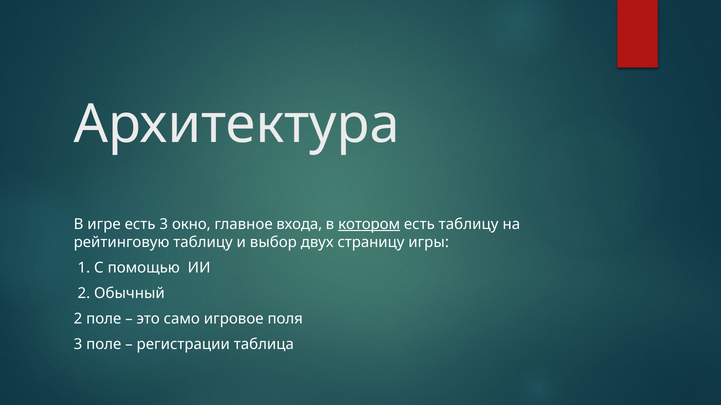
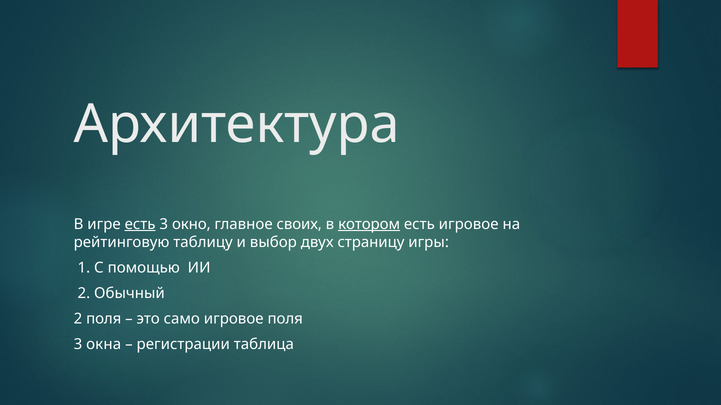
есть at (140, 225) underline: none -> present
входа: входа -> своих
есть таблицу: таблицу -> игровое
2 поле: поле -> поля
3 поле: поле -> окна
